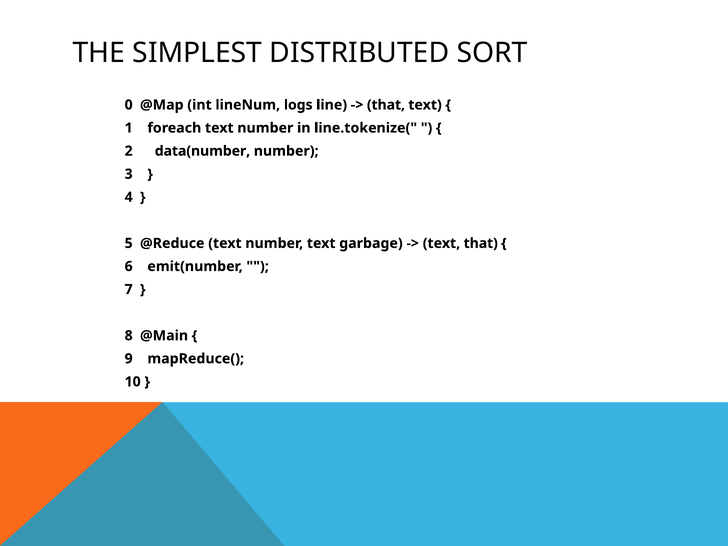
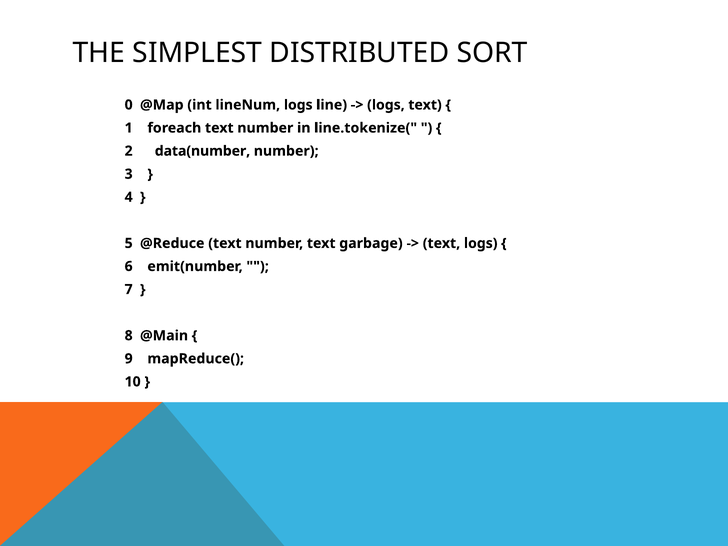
that at (386, 105): that -> logs
text that: that -> logs
